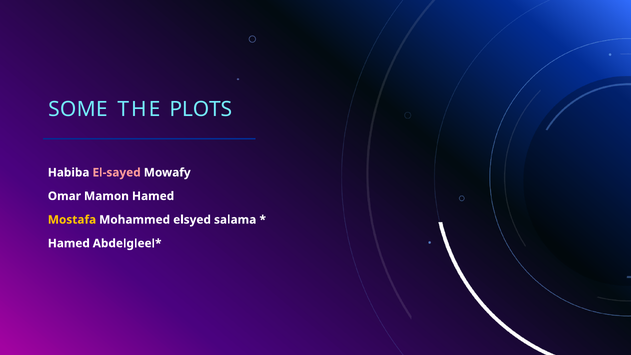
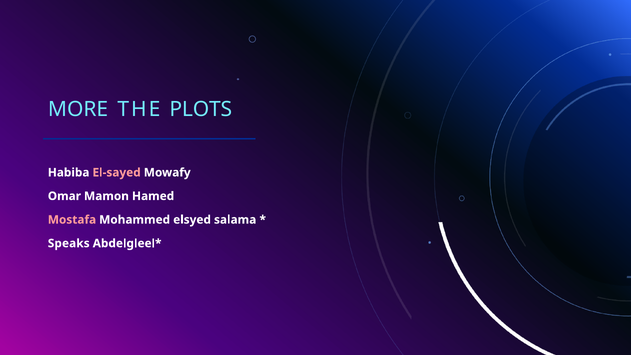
SOME: SOME -> MORE
Mostafa colour: yellow -> pink
Hamed at (69, 243): Hamed -> Speaks
